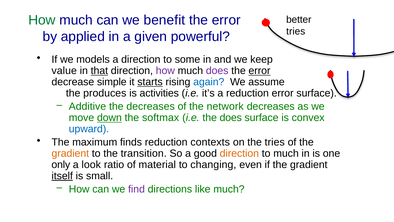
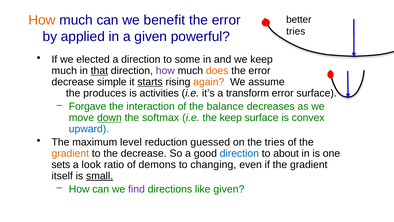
How at (42, 20) colour: green -> orange
models: models -> elected
value at (64, 71): value -> much
does at (217, 71) colour: purple -> orange
error at (259, 71) underline: present -> none
again colour: blue -> orange
a reduction: reduction -> transform
Additive: Additive -> Forgave
the decreases: decreases -> interaction
network: network -> balance
the does: does -> keep
finds: finds -> level
contexts: contexts -> guessed
the transition: transition -> decrease
direction at (239, 153) colour: orange -> blue
to much: much -> about
only: only -> sets
material: material -> demons
itself underline: present -> none
small underline: none -> present
like much: much -> given
